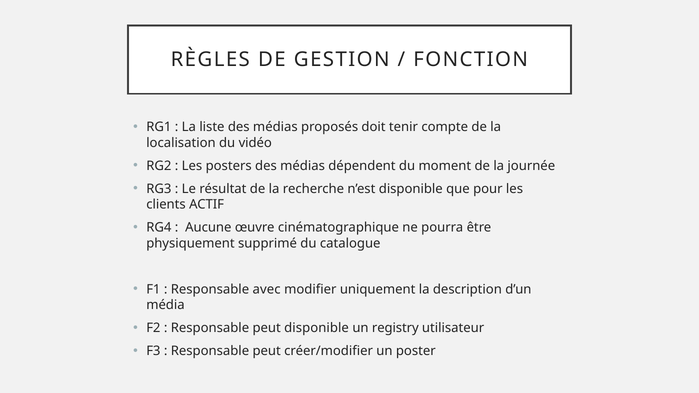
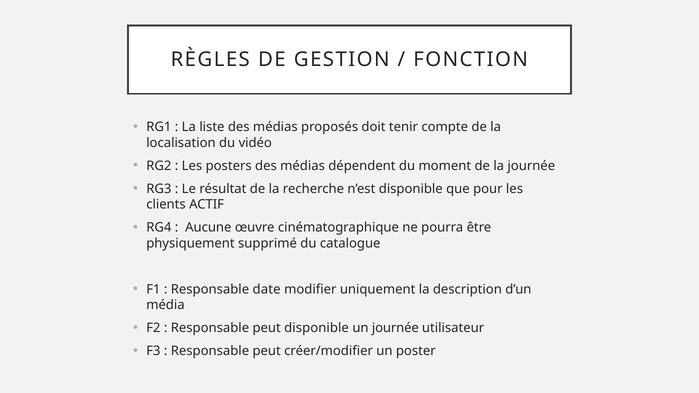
avec: avec -> date
un registry: registry -> journée
